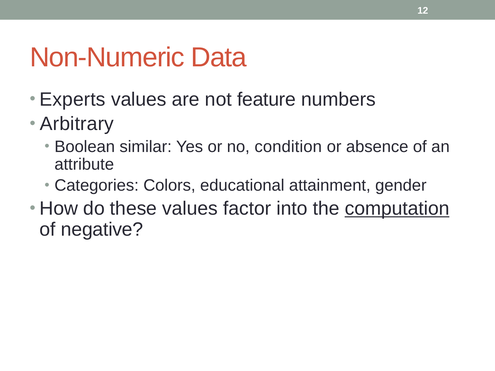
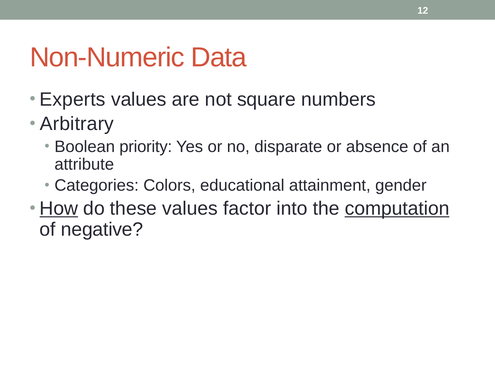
feature: feature -> square
similar: similar -> priority
condition: condition -> disparate
How underline: none -> present
